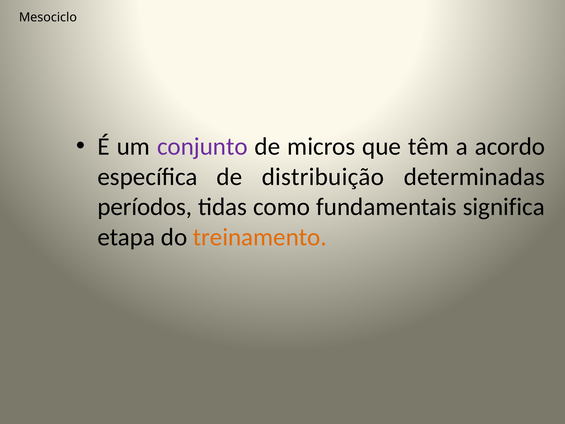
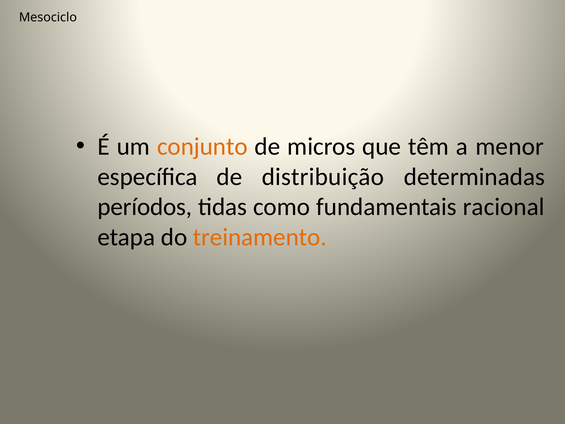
conjunto colour: purple -> orange
acordo: acordo -> menor
significa: significa -> racional
